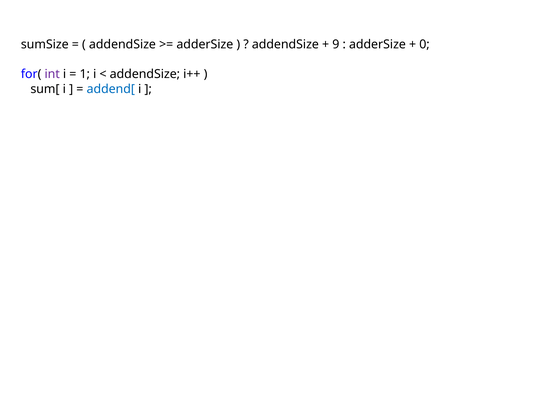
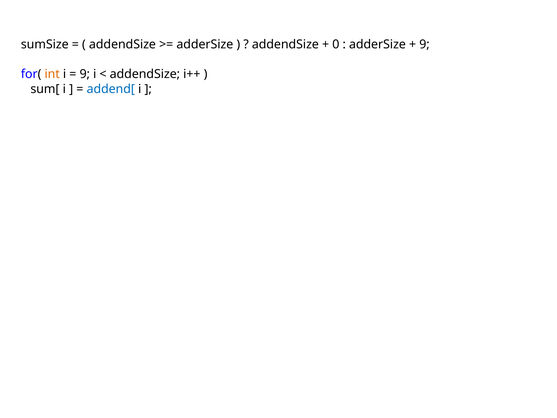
9 at (336, 44): 9 -> 0
0 at (424, 44): 0 -> 9
int at (52, 74) colour: purple -> orange
1 at (85, 74): 1 -> 9
